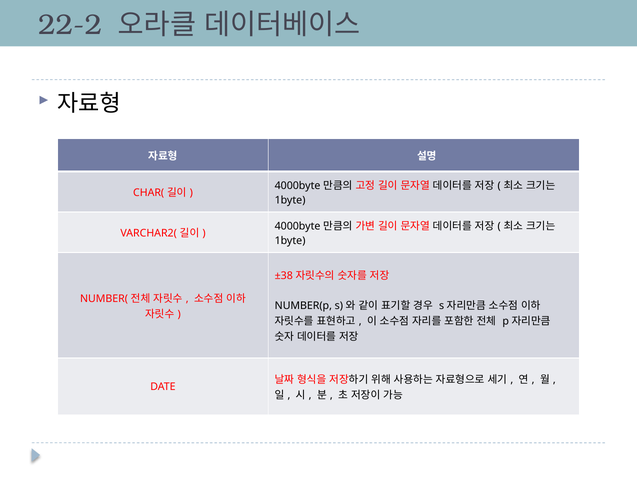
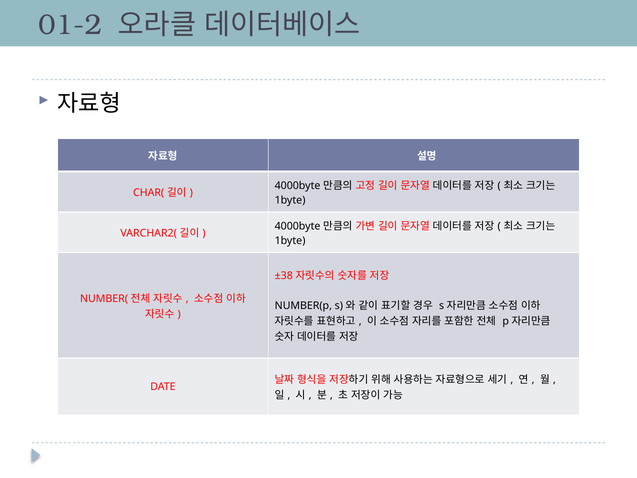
22-2: 22-2 -> 01-2
